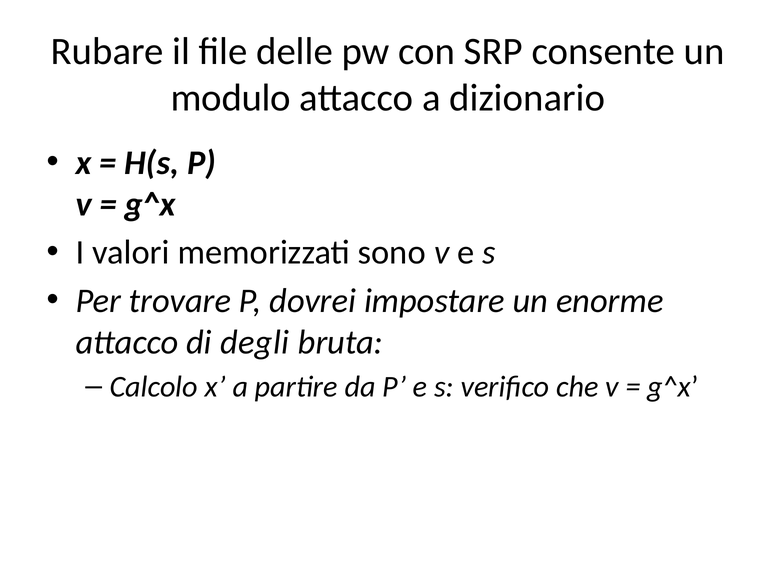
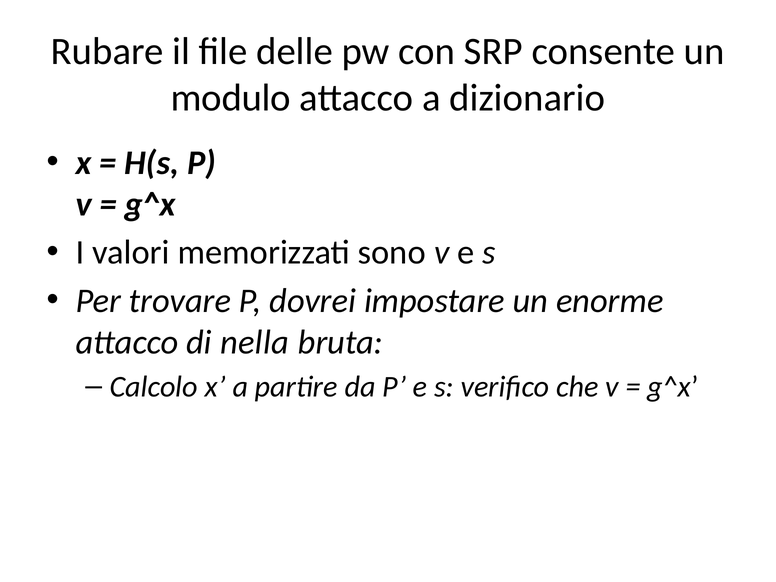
degli: degli -> nella
